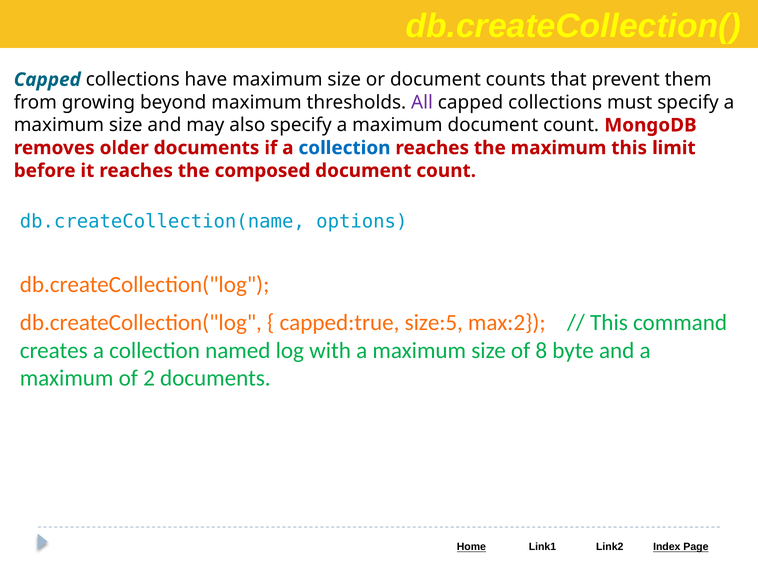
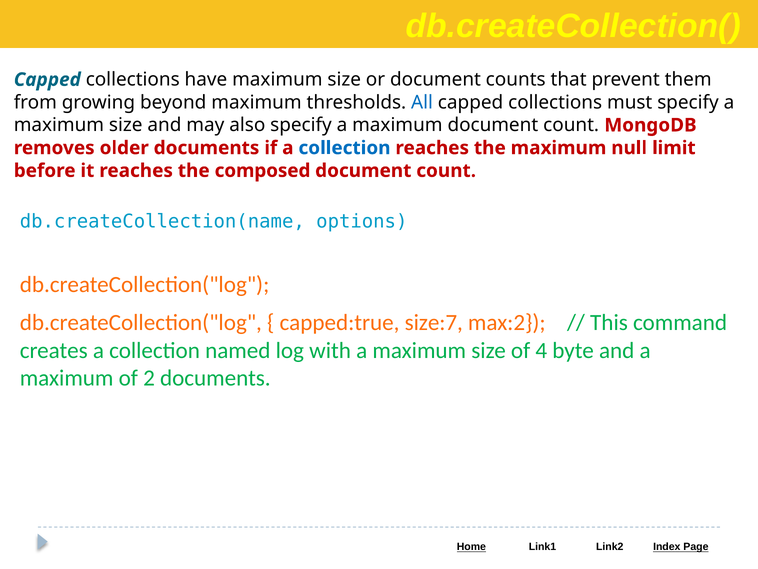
All colour: purple -> blue
maximum this: this -> null
size:5: size:5 -> size:7
8: 8 -> 4
